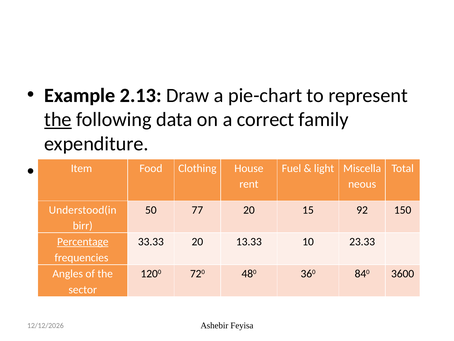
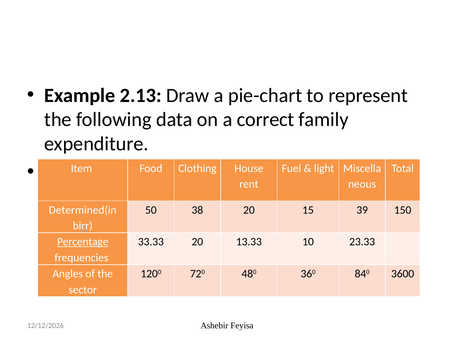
the at (58, 119) underline: present -> none
Understood(in: Understood(in -> Determined(in
77: 77 -> 38
92: 92 -> 39
